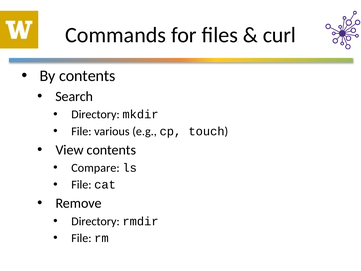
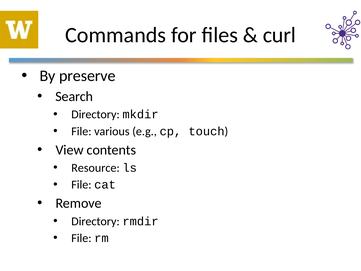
By contents: contents -> preserve
Compare: Compare -> Resource
